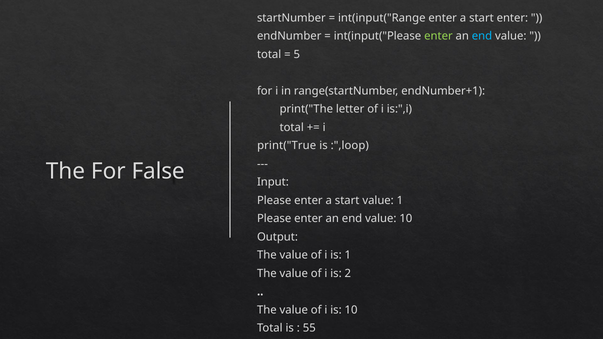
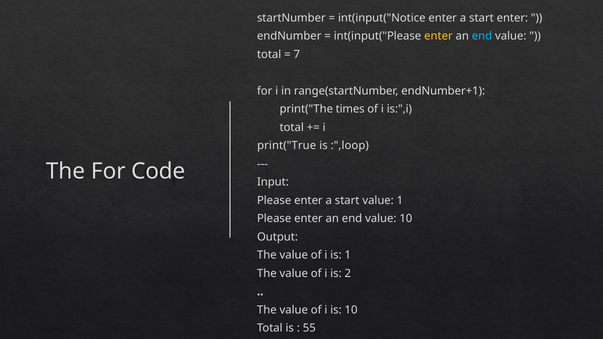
int(input("Range: int(input("Range -> int(input("Notice
enter at (438, 36) colour: light green -> yellow
5: 5 -> 7
letter: letter -> times
False: False -> Code
